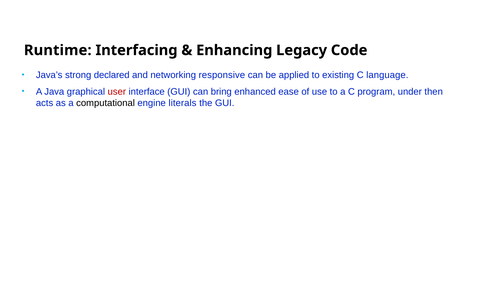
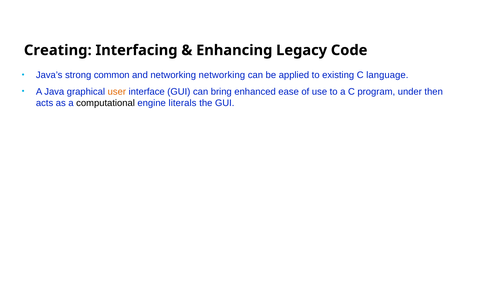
Runtime: Runtime -> Creating
declared: declared -> common
networking responsive: responsive -> networking
user colour: red -> orange
